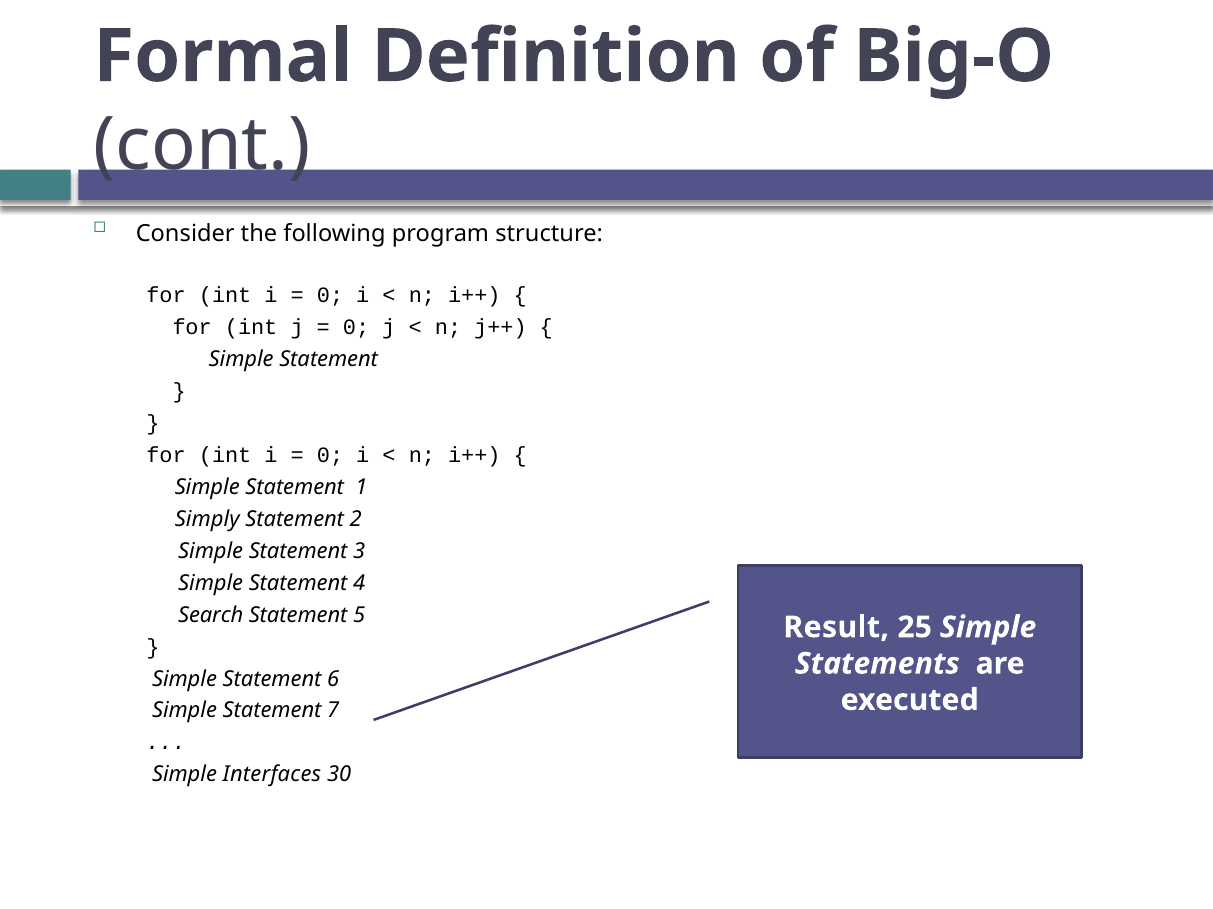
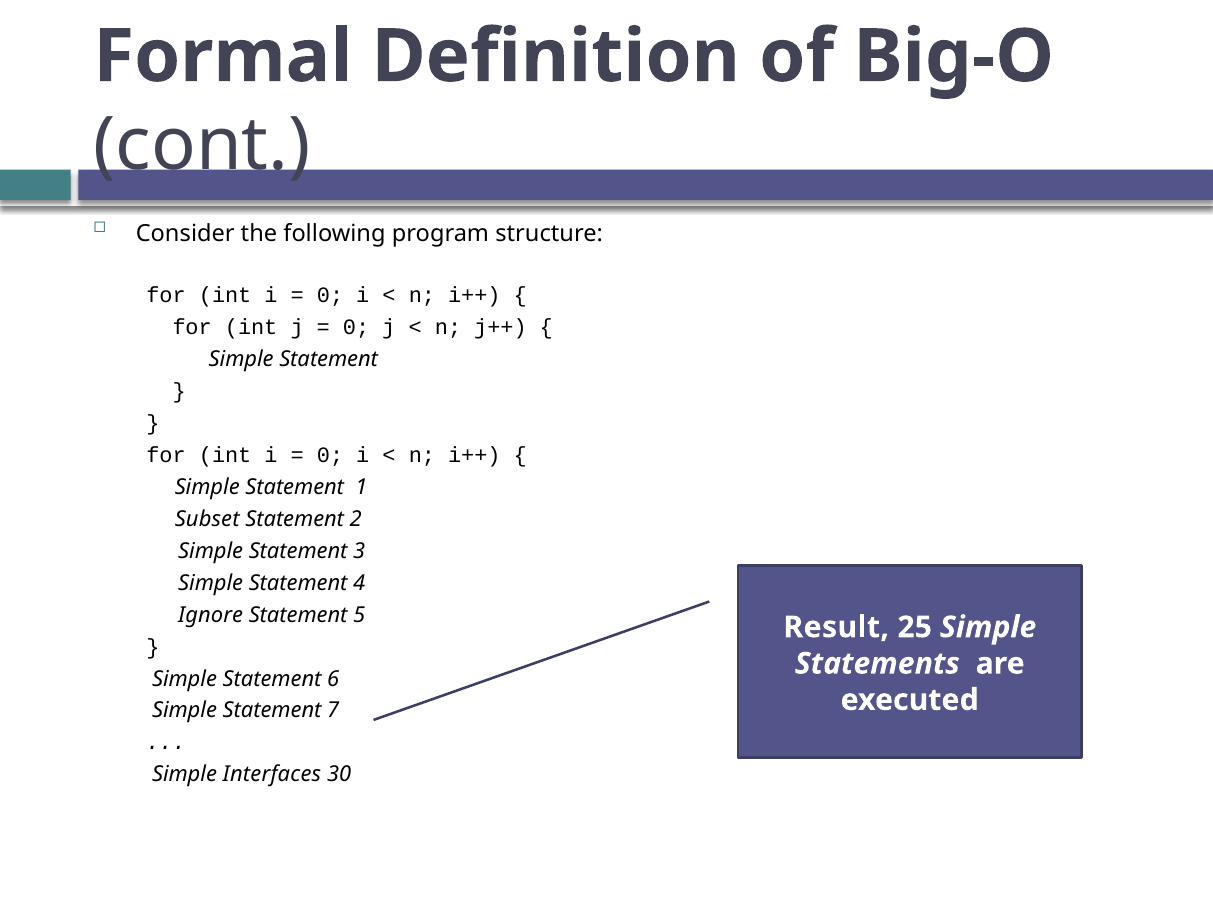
Simply: Simply -> Subset
Search: Search -> Ignore
